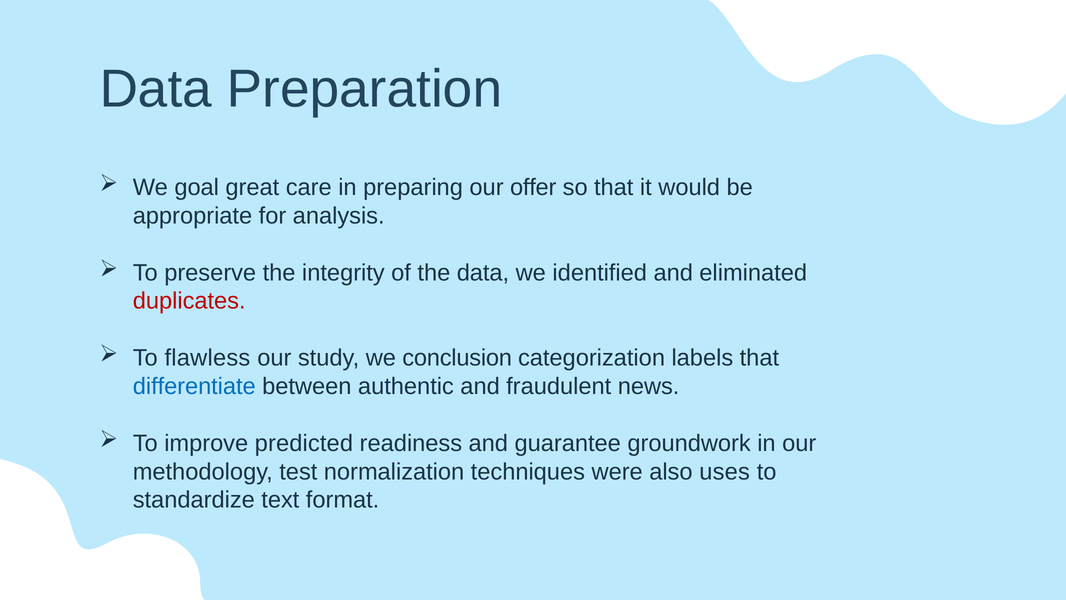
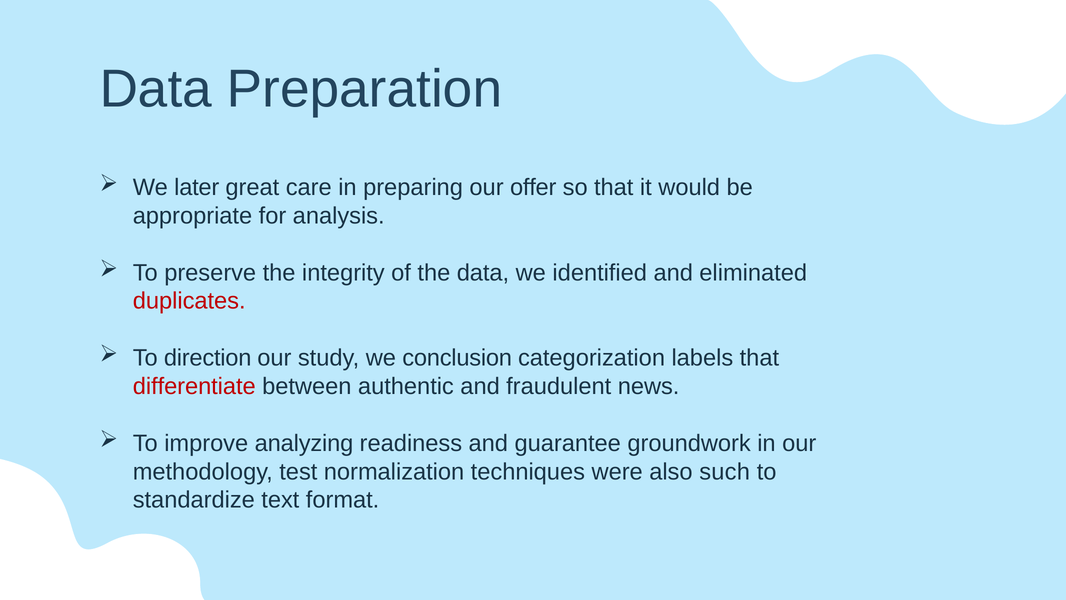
goal: goal -> later
flawless: flawless -> direction
differentiate colour: blue -> red
predicted: predicted -> analyzing
uses: uses -> such
